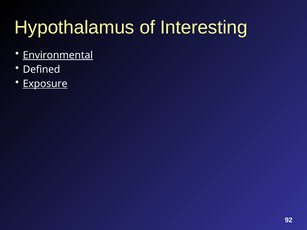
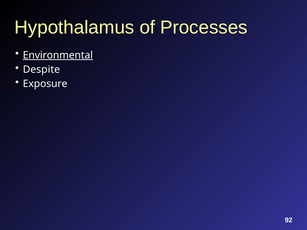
Interesting: Interesting -> Processes
Defined: Defined -> Despite
Exposure underline: present -> none
